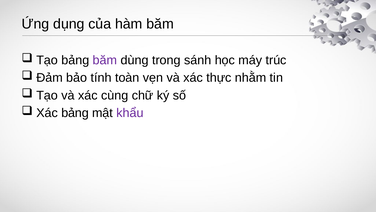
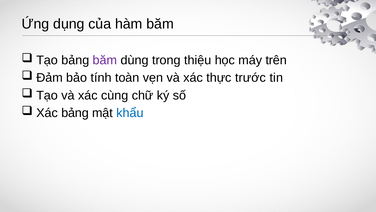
sánh: sánh -> thiệu
trúc: trúc -> trên
nhằm: nhằm -> trước
khẩu colour: purple -> blue
